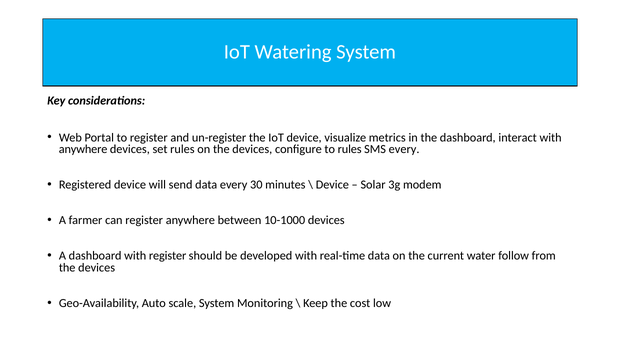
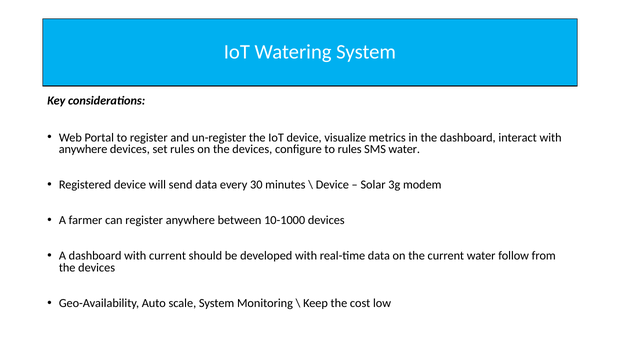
SMS every: every -> water
with register: register -> current
